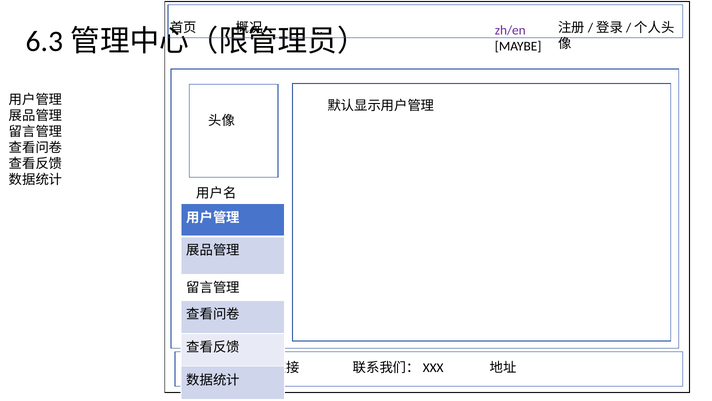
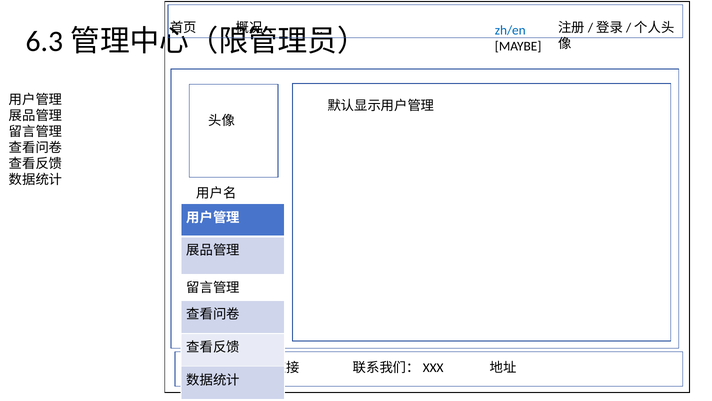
zh/en colour: purple -> blue
